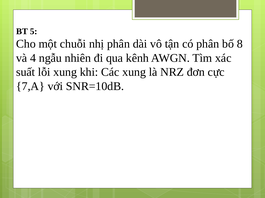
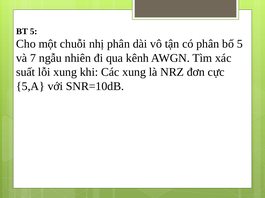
bố 8: 8 -> 5
4: 4 -> 7
7,A: 7,A -> 5,A
